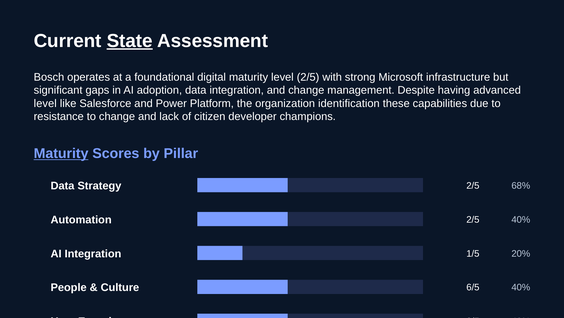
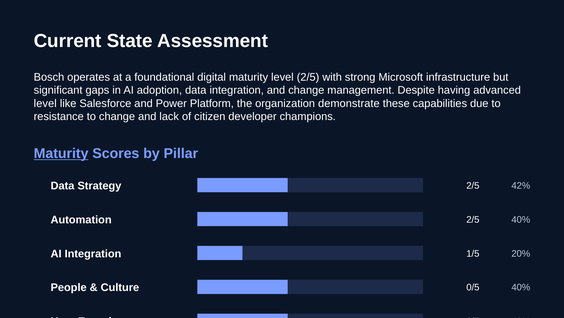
State underline: present -> none
identification: identification -> demonstrate
68%: 68% -> 42%
6/5: 6/5 -> 0/5
